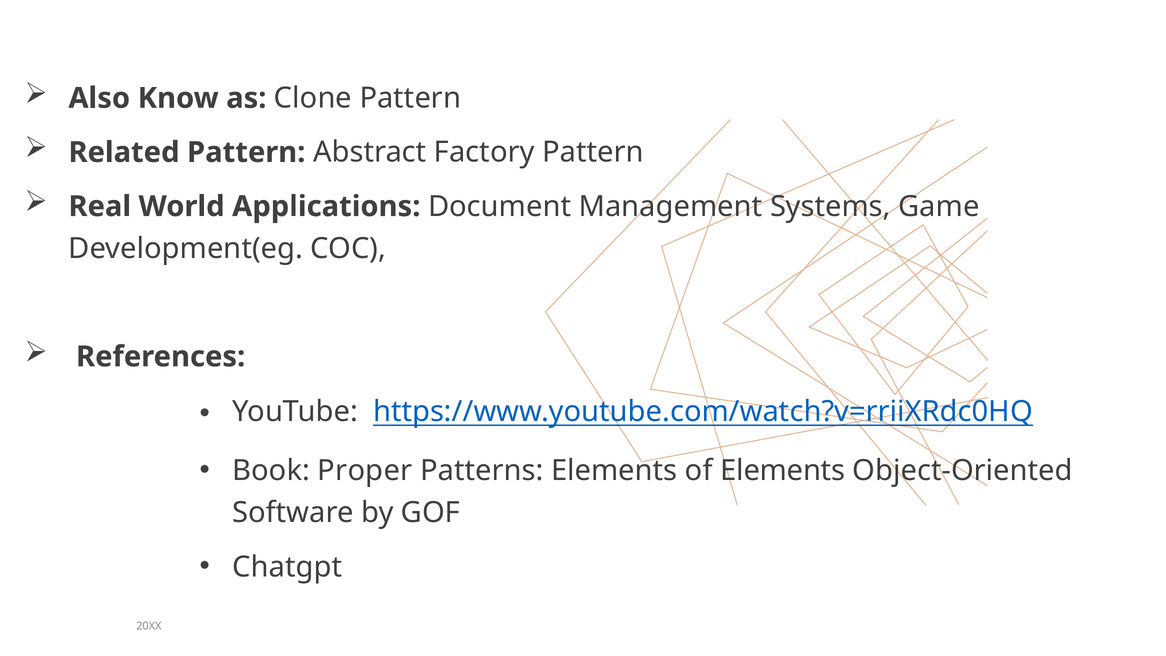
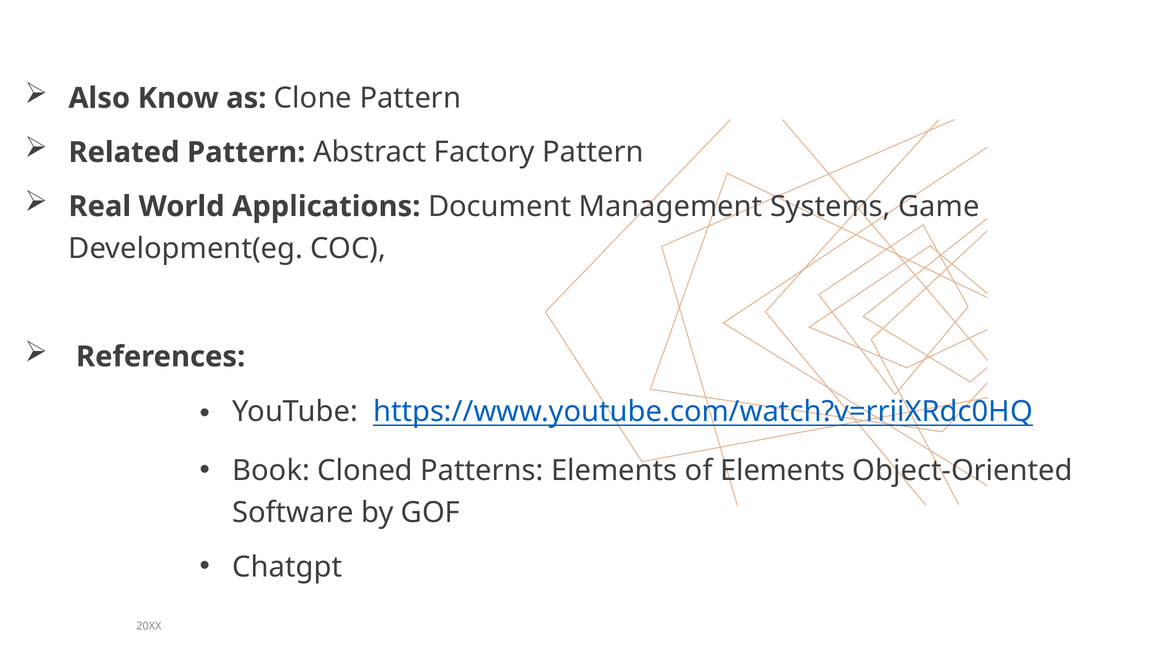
Proper: Proper -> Cloned
